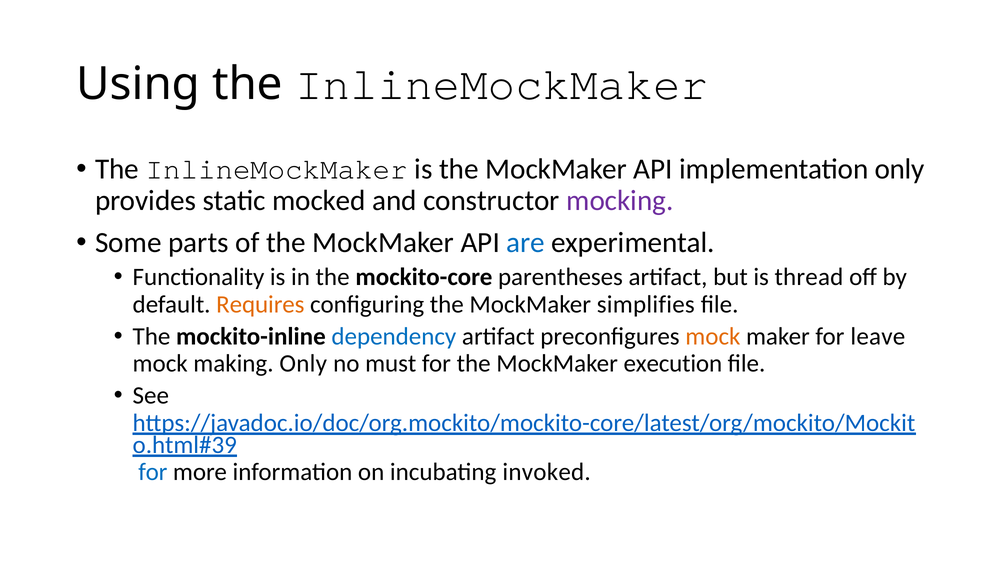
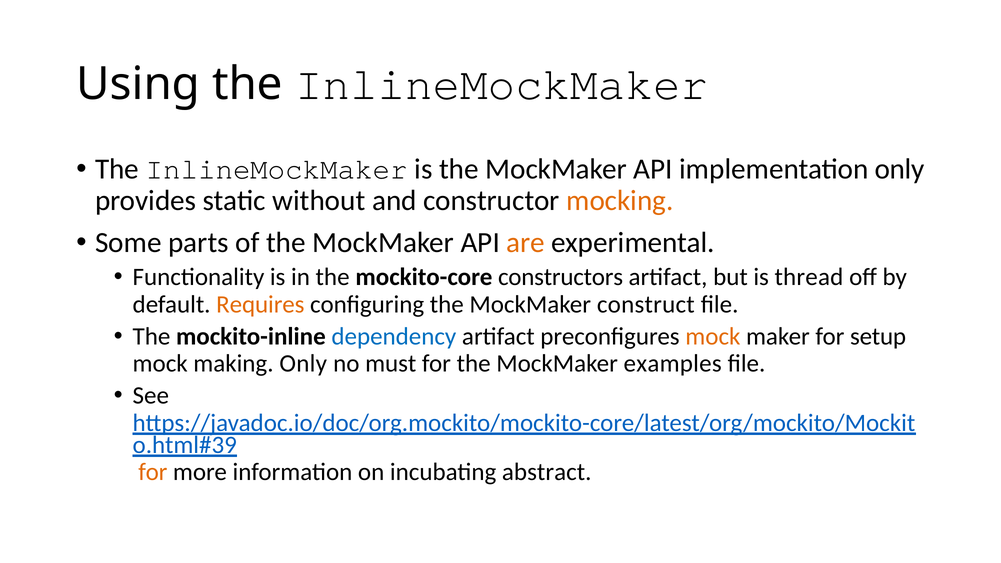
mocked: mocked -> without
mocking colour: purple -> orange
are colour: blue -> orange
parentheses: parentheses -> constructors
simplifies: simplifies -> construct
leave: leave -> setup
execution: execution -> examples
for at (153, 472) colour: blue -> orange
invoked: invoked -> abstract
